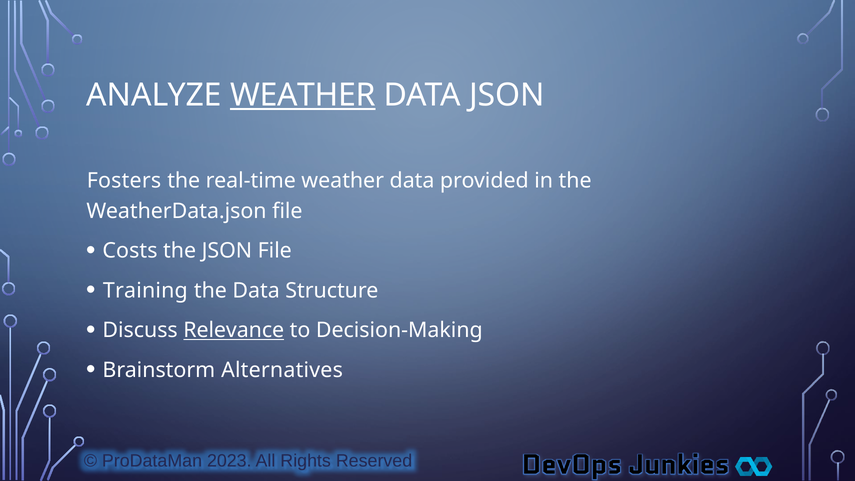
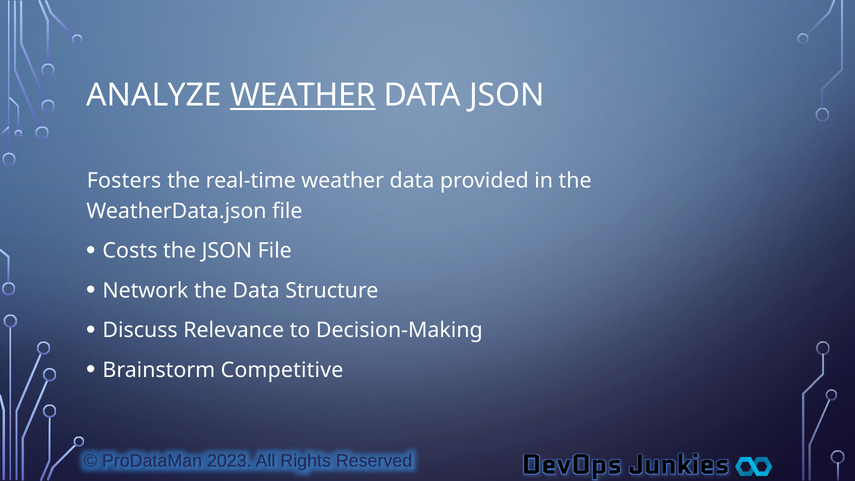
Training: Training -> Network
Relevance underline: present -> none
Alternatives: Alternatives -> Competitive
